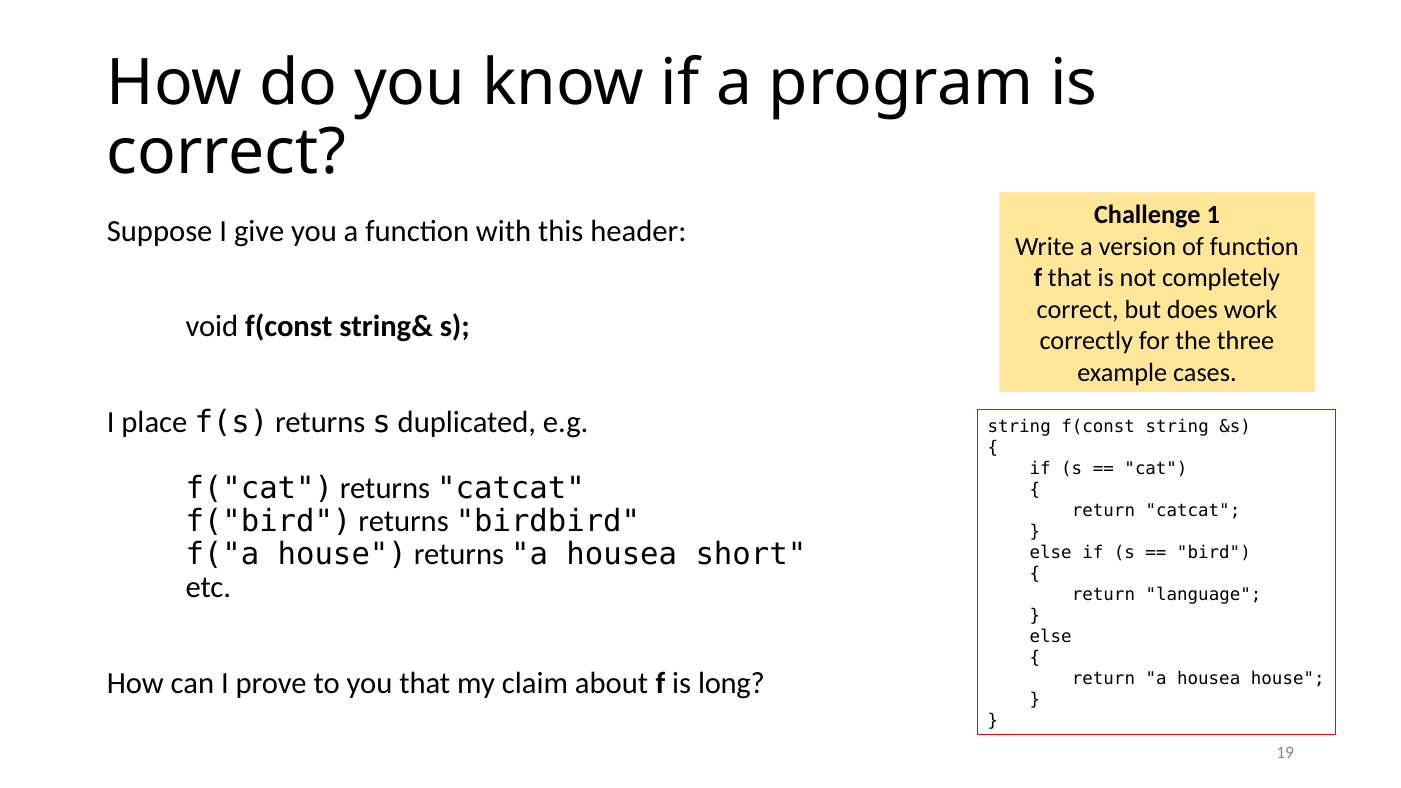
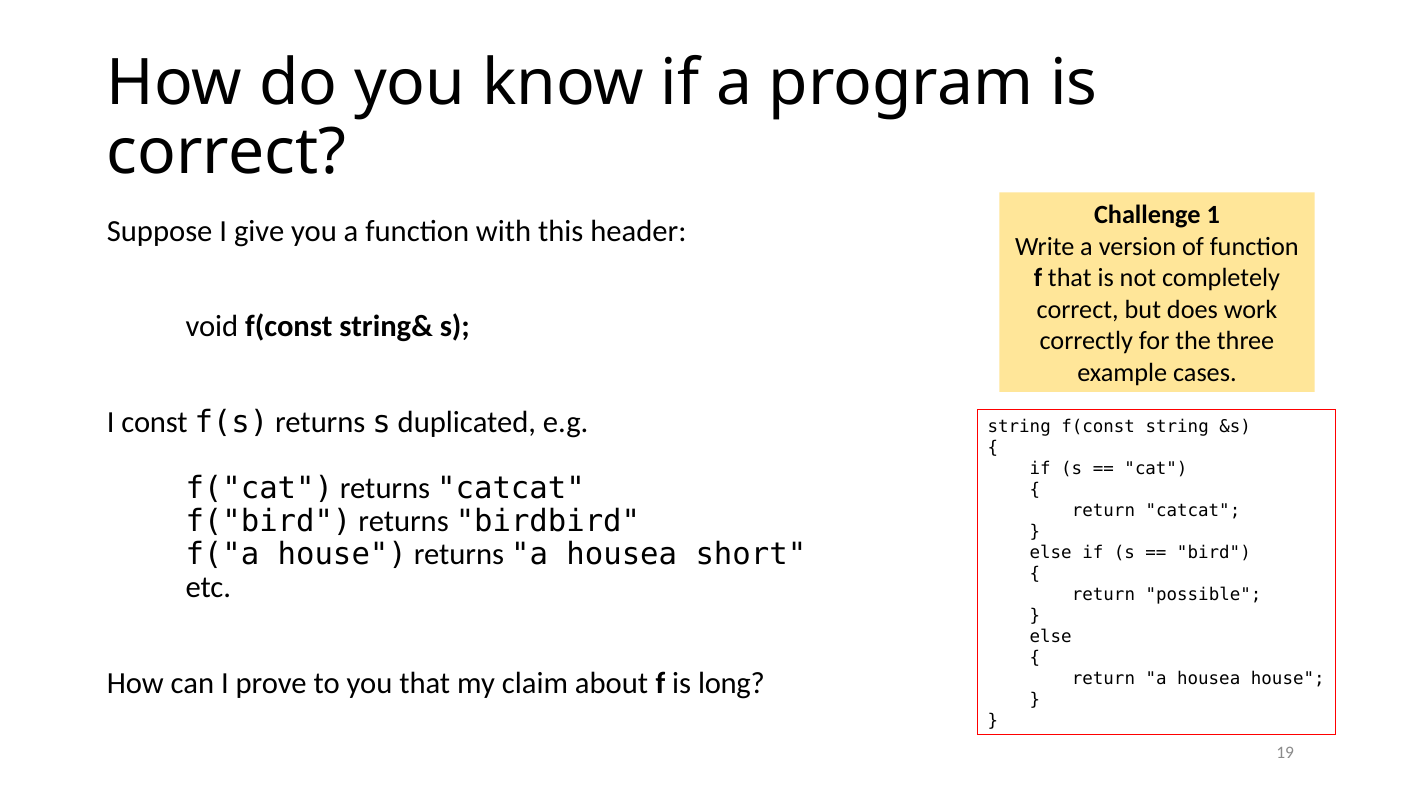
place: place -> const
language: language -> possible
